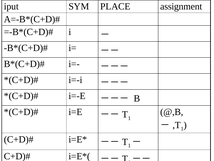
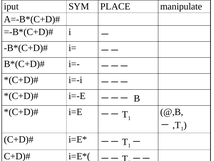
assignment: assignment -> manipulate
